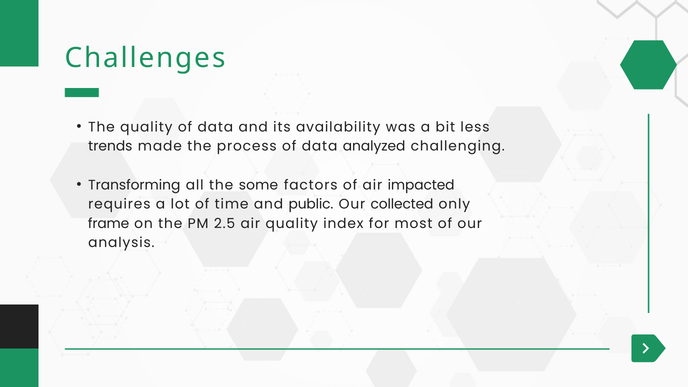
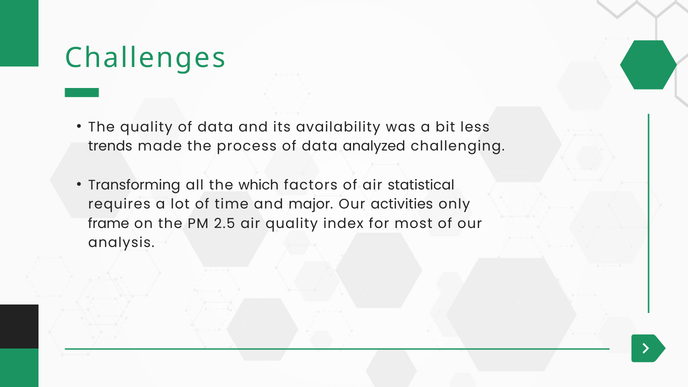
some: some -> which
impacted: impacted -> statistical
public: public -> major
collected: collected -> activities
